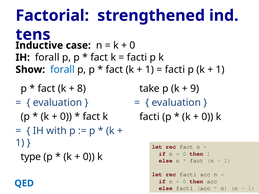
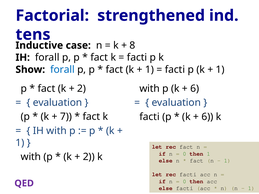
0 at (132, 45): 0 -> 8
8 at (82, 89): 8 -> 2
take at (150, 89): take -> with
9 at (195, 89): 9 -> 6
0 at (66, 117): 0 -> 7
0 at (207, 117): 0 -> 6
type at (31, 157): type -> with
0 at (89, 157): 0 -> 2
QED colour: blue -> purple
